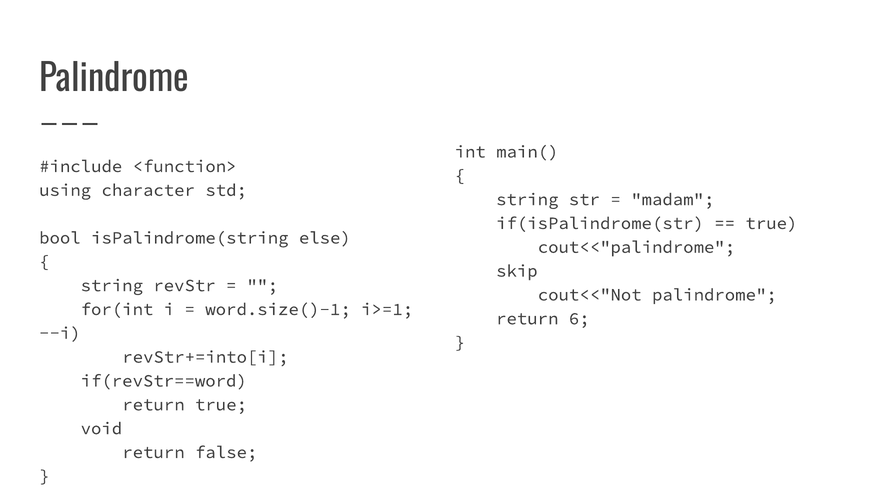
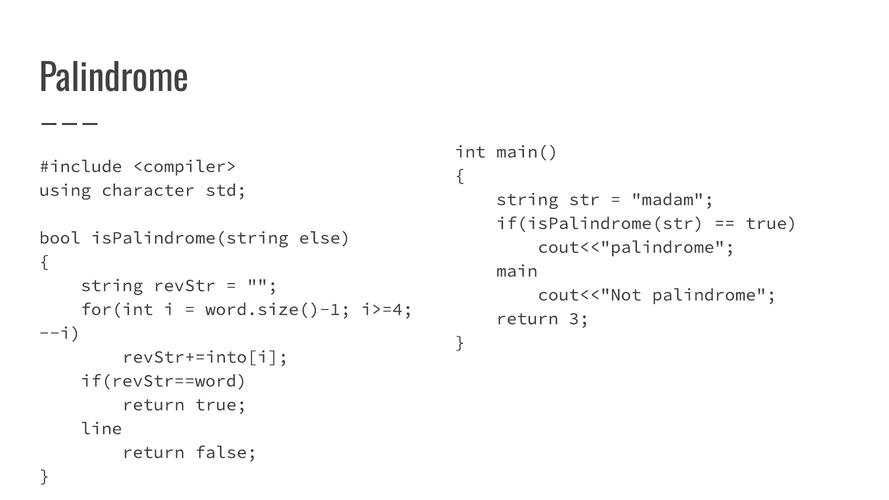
<function>: <function> -> <compiler>
skip: skip -> main
i>=1: i>=1 -> i>=4
6: 6 -> 3
void: void -> line
